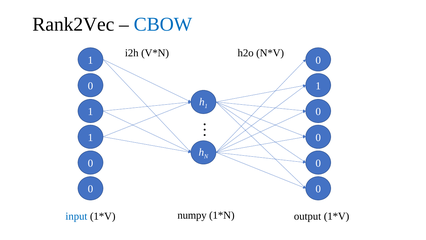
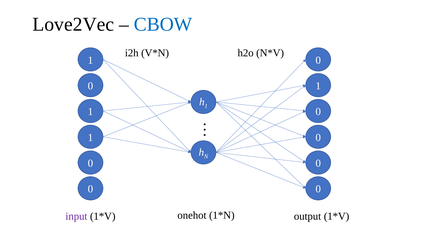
Rank2Vec: Rank2Vec -> Love2Vec
input colour: blue -> purple
numpy: numpy -> onehot
